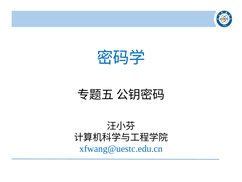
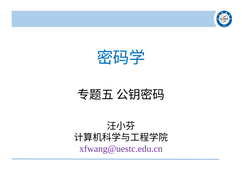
xfwang@uestc.edu.cn colour: blue -> purple
